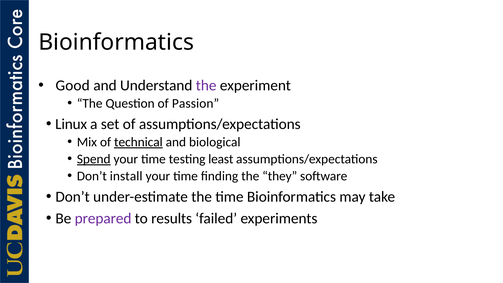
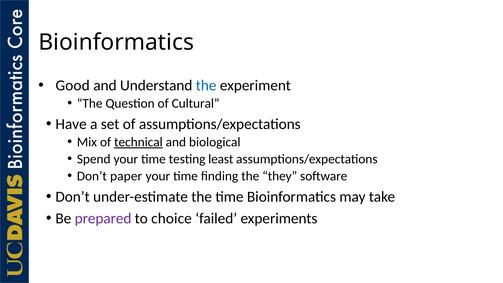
the at (206, 85) colour: purple -> blue
Passion: Passion -> Cultural
Linux: Linux -> Have
Spend underline: present -> none
install: install -> paper
results: results -> choice
